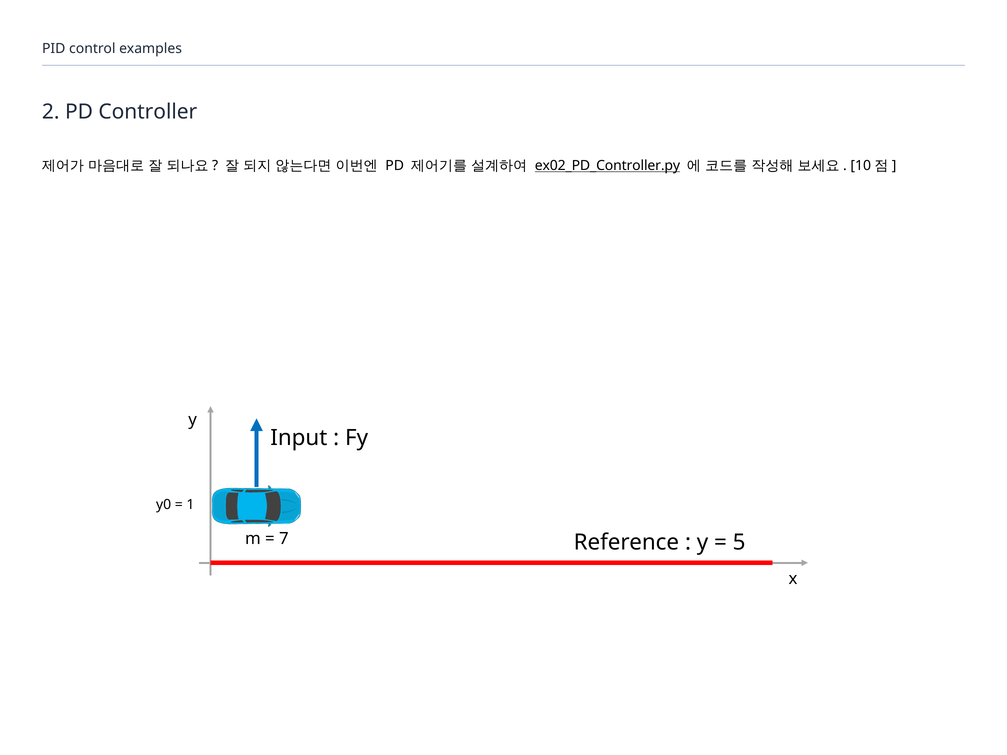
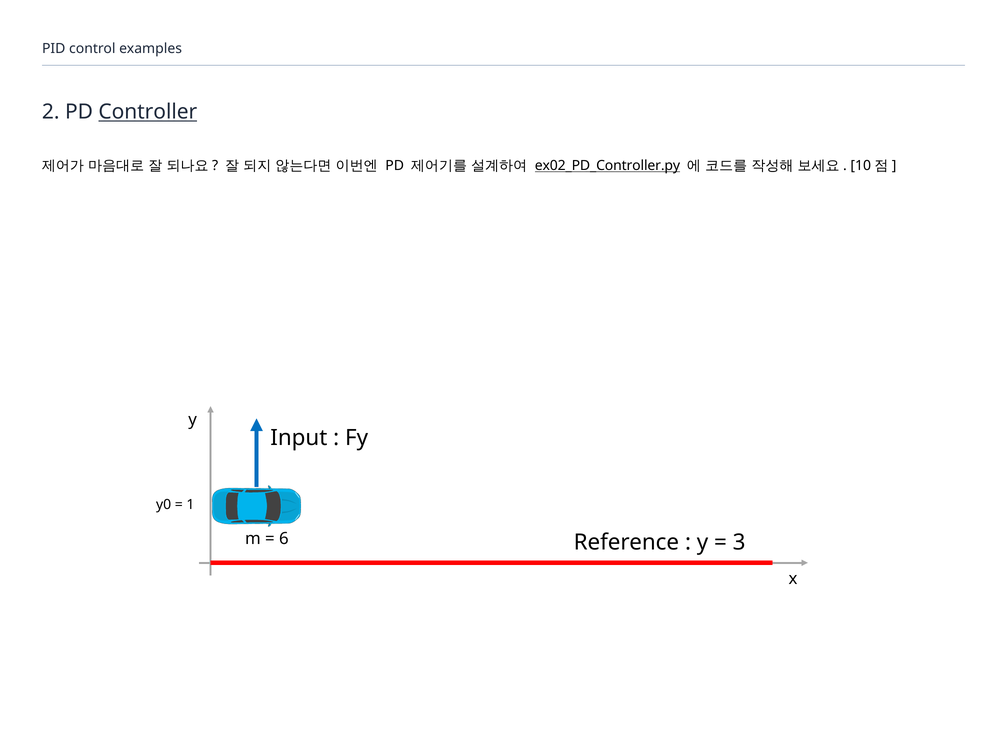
Controller underline: none -> present
7: 7 -> 6
5: 5 -> 3
